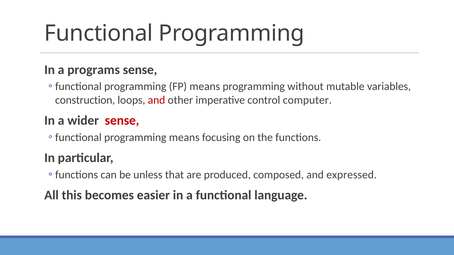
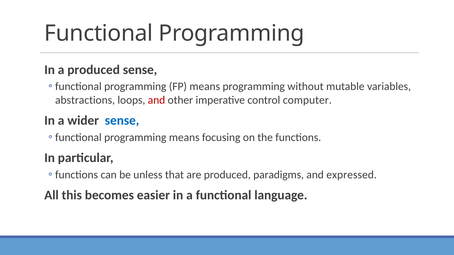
a programs: programs -> produced
construction: construction -> abstractions
sense at (122, 121) colour: red -> blue
composed: composed -> paradigms
